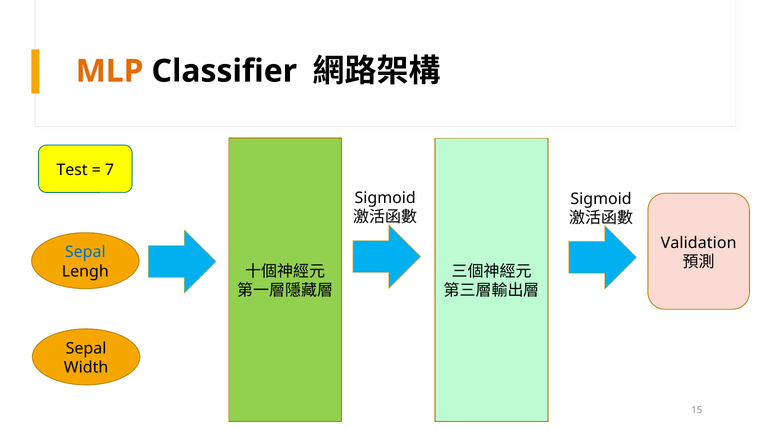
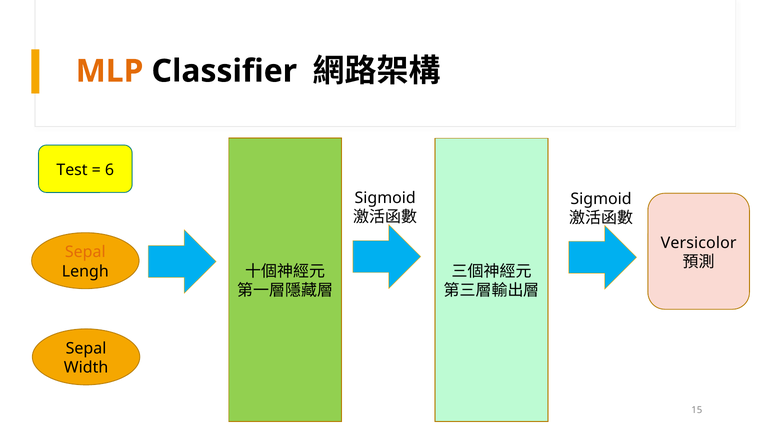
7: 7 -> 6
Validation: Validation -> Versicolor
Sepal at (85, 252) colour: blue -> orange
